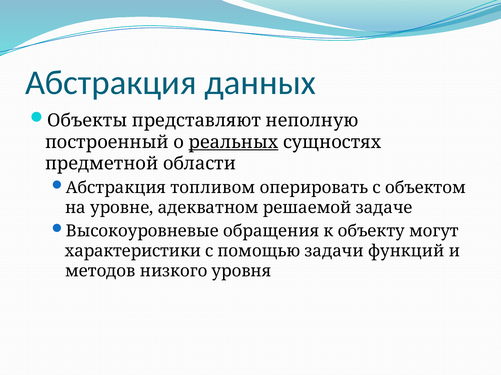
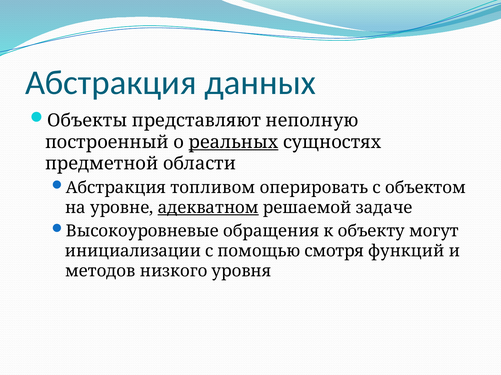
адекватном underline: none -> present
характеристики: характеристики -> инициализации
задачи: задачи -> смотря
